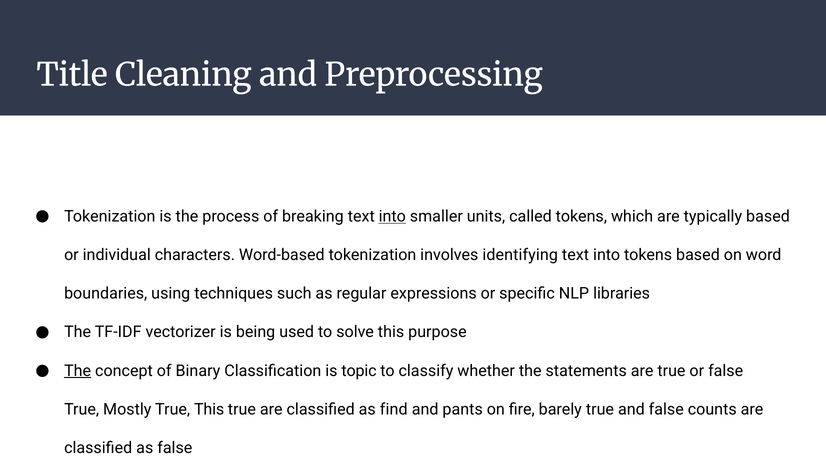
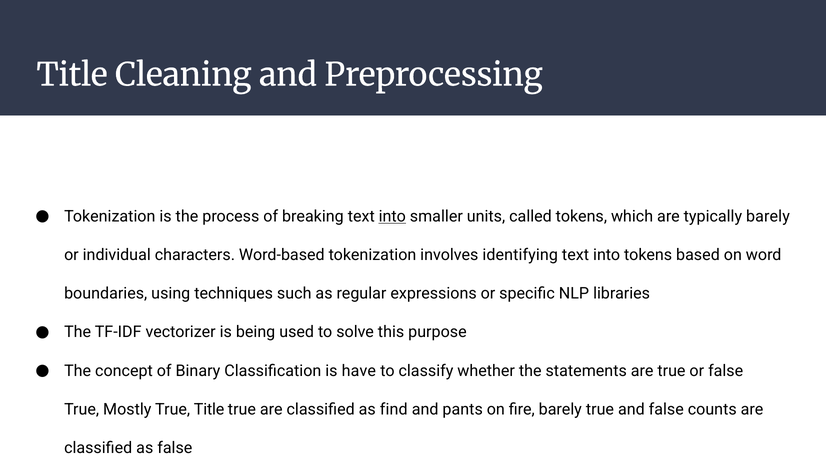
typically based: based -> barely
The at (78, 370) underline: present -> none
topic: topic -> have
True This: This -> Title
